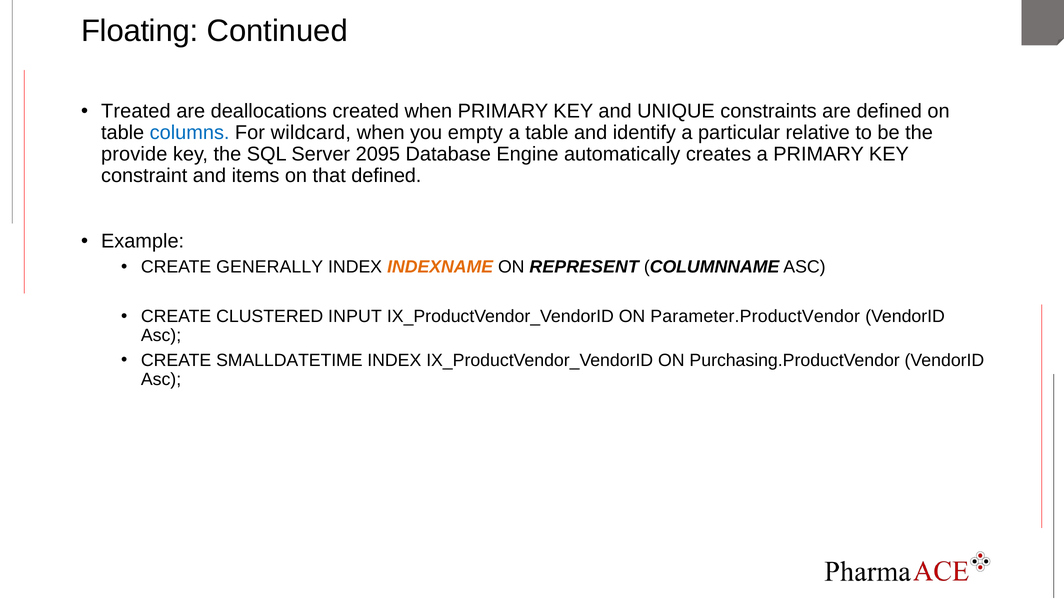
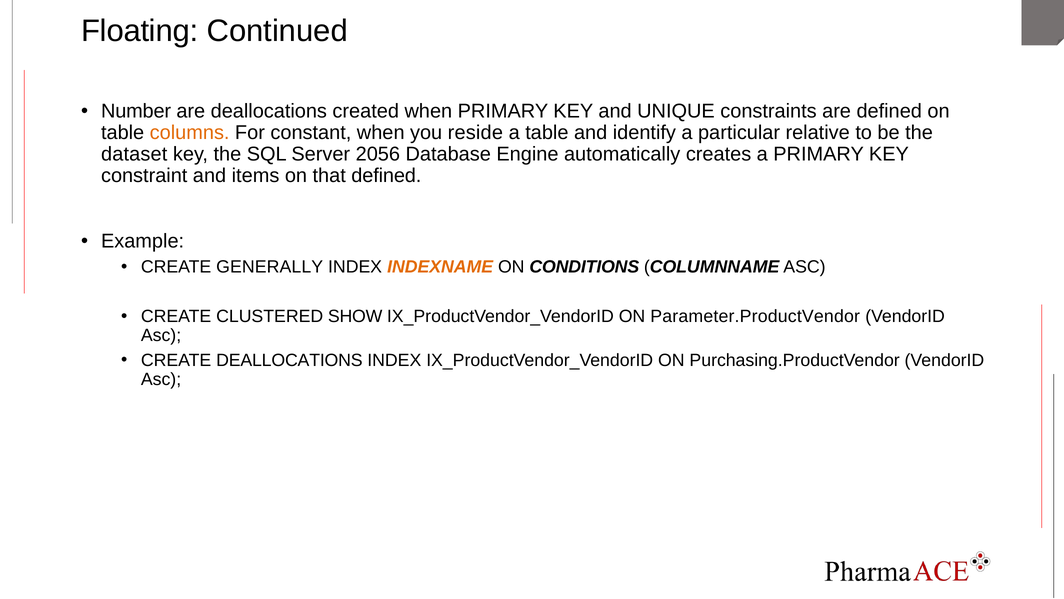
Treated: Treated -> Number
columns colour: blue -> orange
wildcard: wildcard -> constant
empty: empty -> reside
provide: provide -> dataset
2095: 2095 -> 2056
REPRESENT: REPRESENT -> CONDITIONS
INPUT: INPUT -> SHOW
CREATE SMALLDATETIME: SMALLDATETIME -> DEALLOCATIONS
